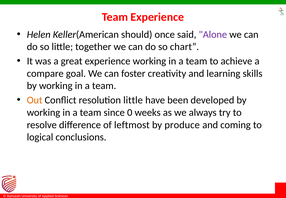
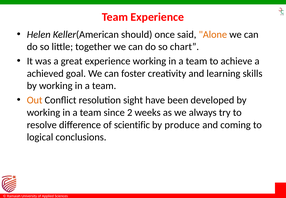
Alone colour: purple -> orange
compare: compare -> achieved
resolution little: little -> sight
0: 0 -> 2
leftmost: leftmost -> scientific
